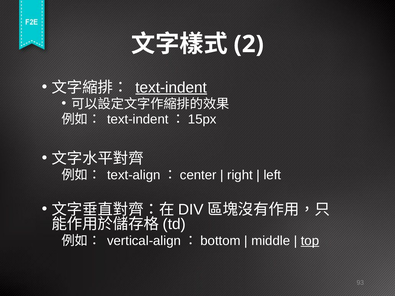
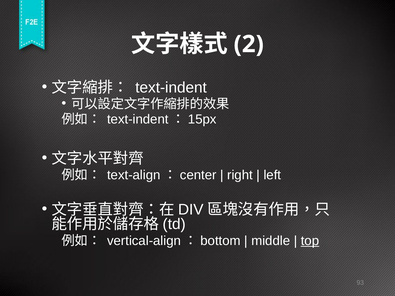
text-indent underline: present -> none
